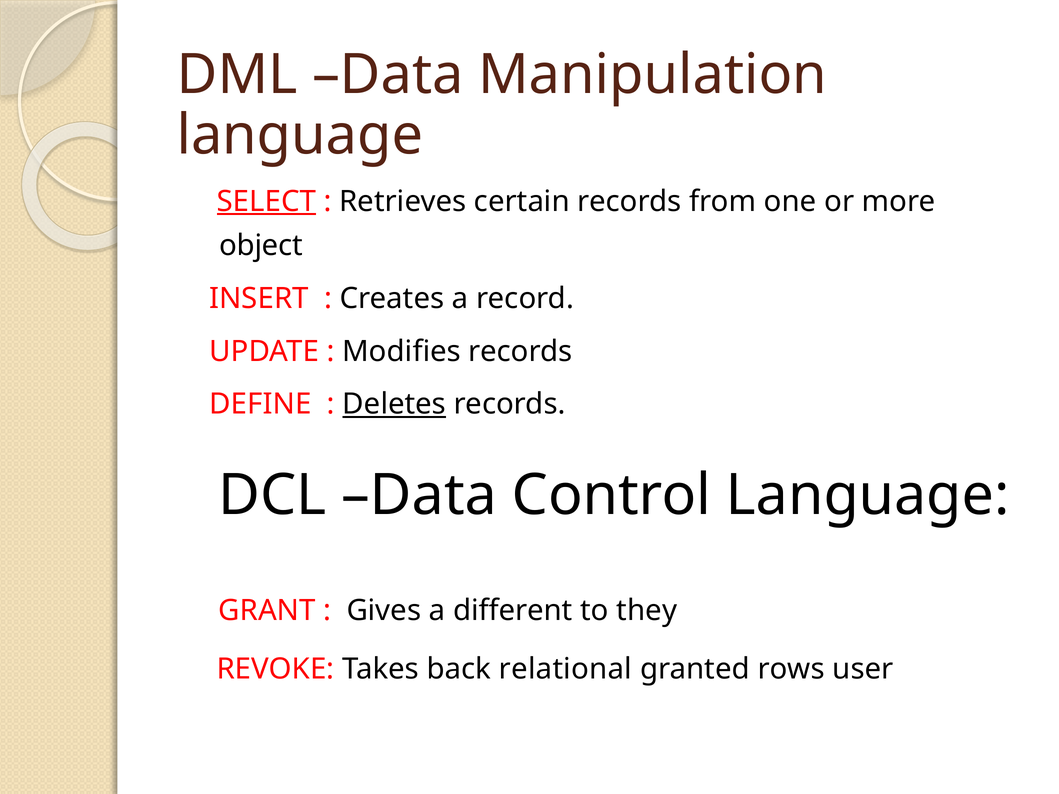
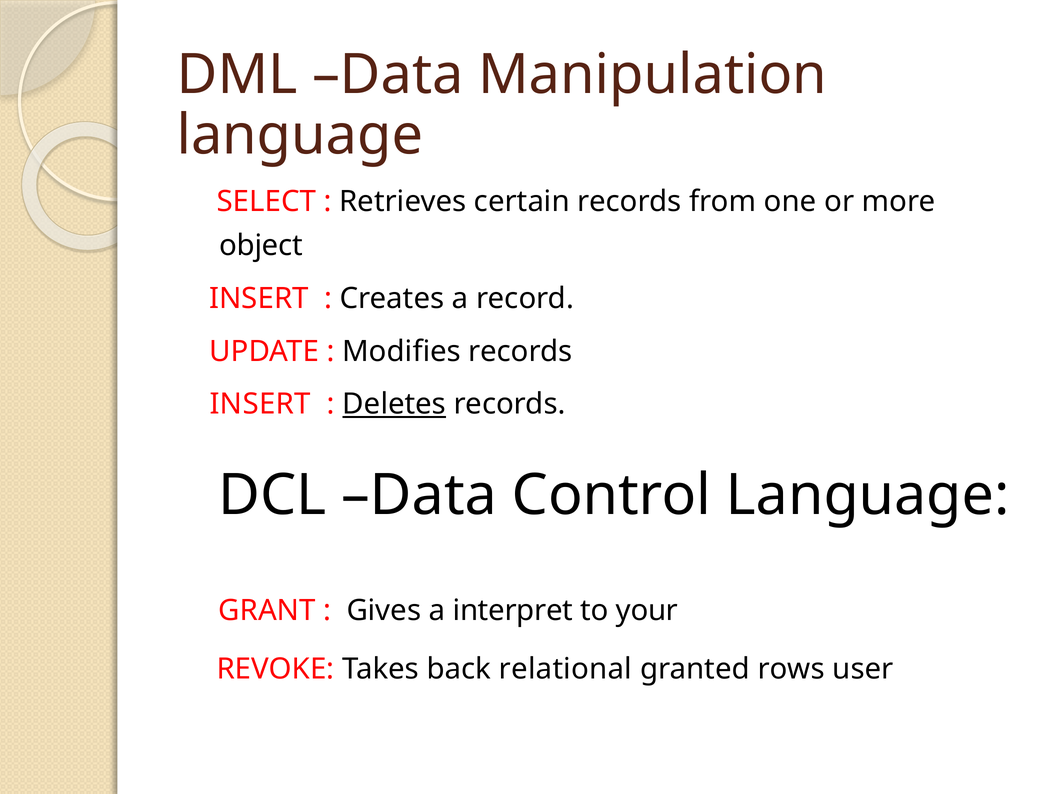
SELECT underline: present -> none
DEFINE at (260, 404): DEFINE -> INSERT
different: different -> interpret
they: they -> your
